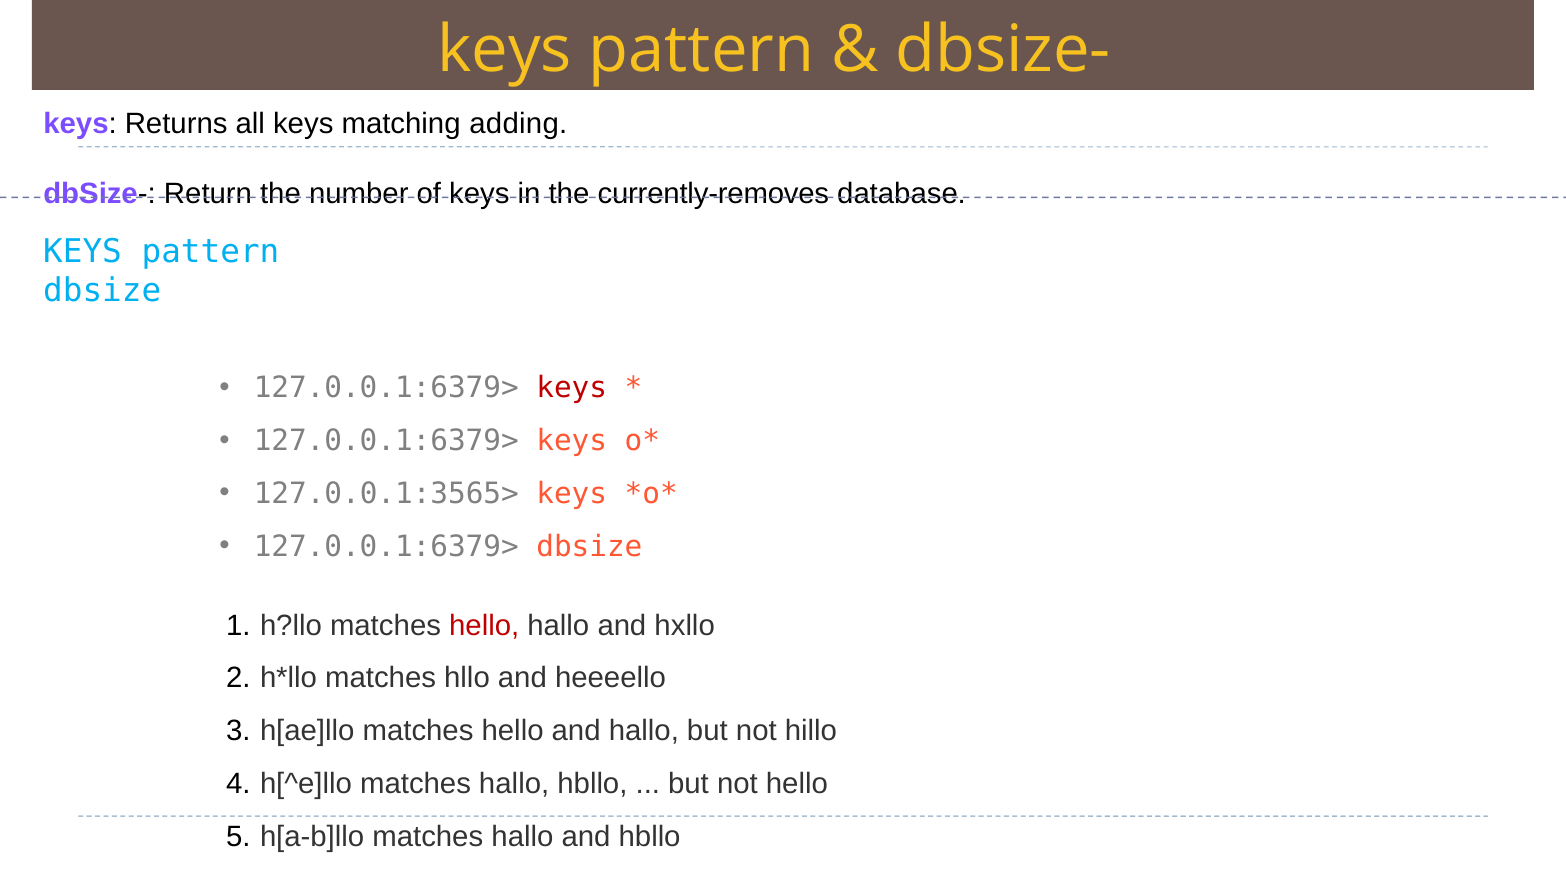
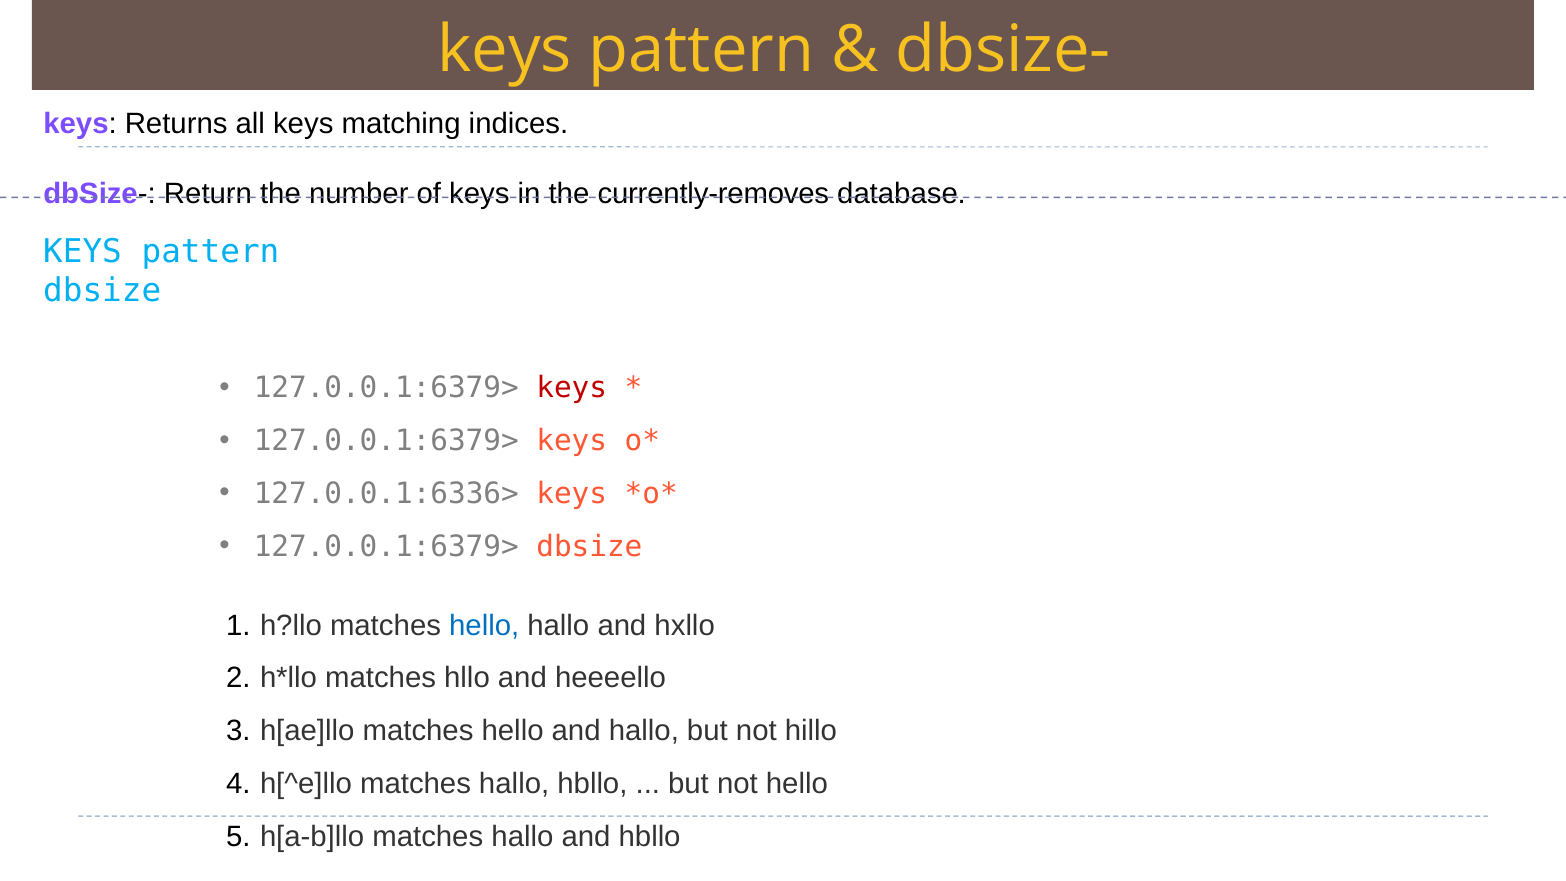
adding: adding -> indices
127.0.0.1:3565>: 127.0.0.1:3565> -> 127.0.0.1:6336>
hello at (484, 625) colour: red -> blue
